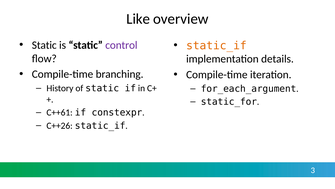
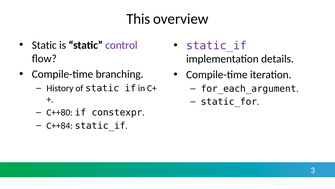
Like: Like -> This
static_if at (216, 45) colour: orange -> purple
C++61: C++61 -> C++80
C++26: C++26 -> C++84
